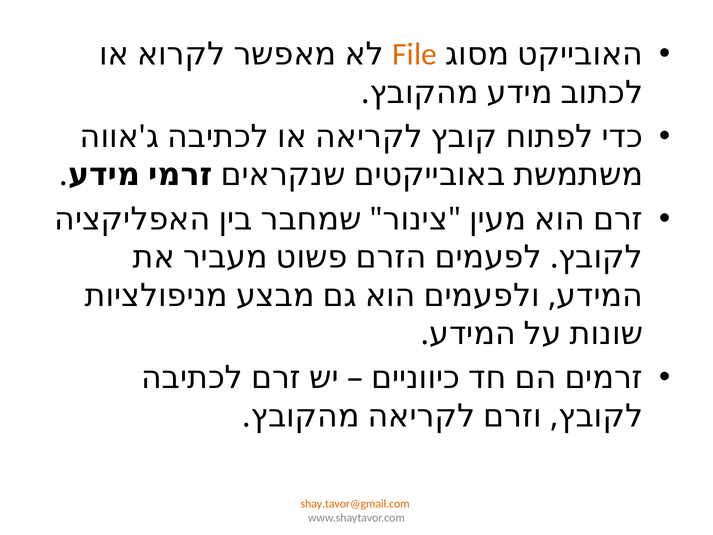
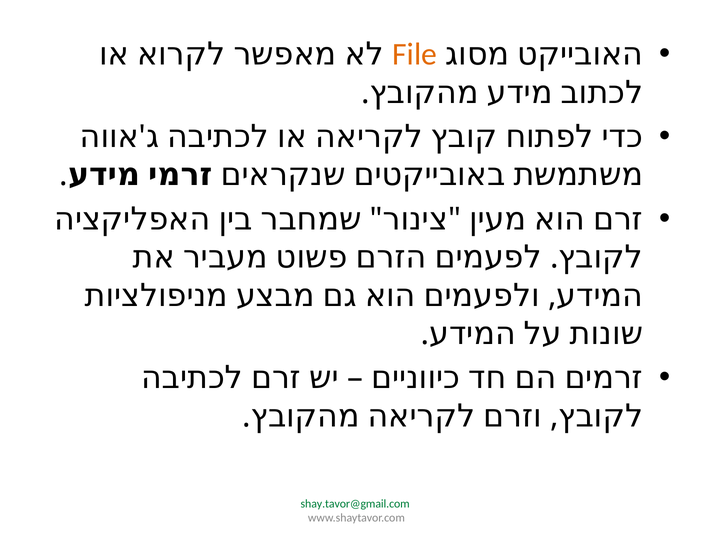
shay.tavor@gmail.com colour: orange -> green
